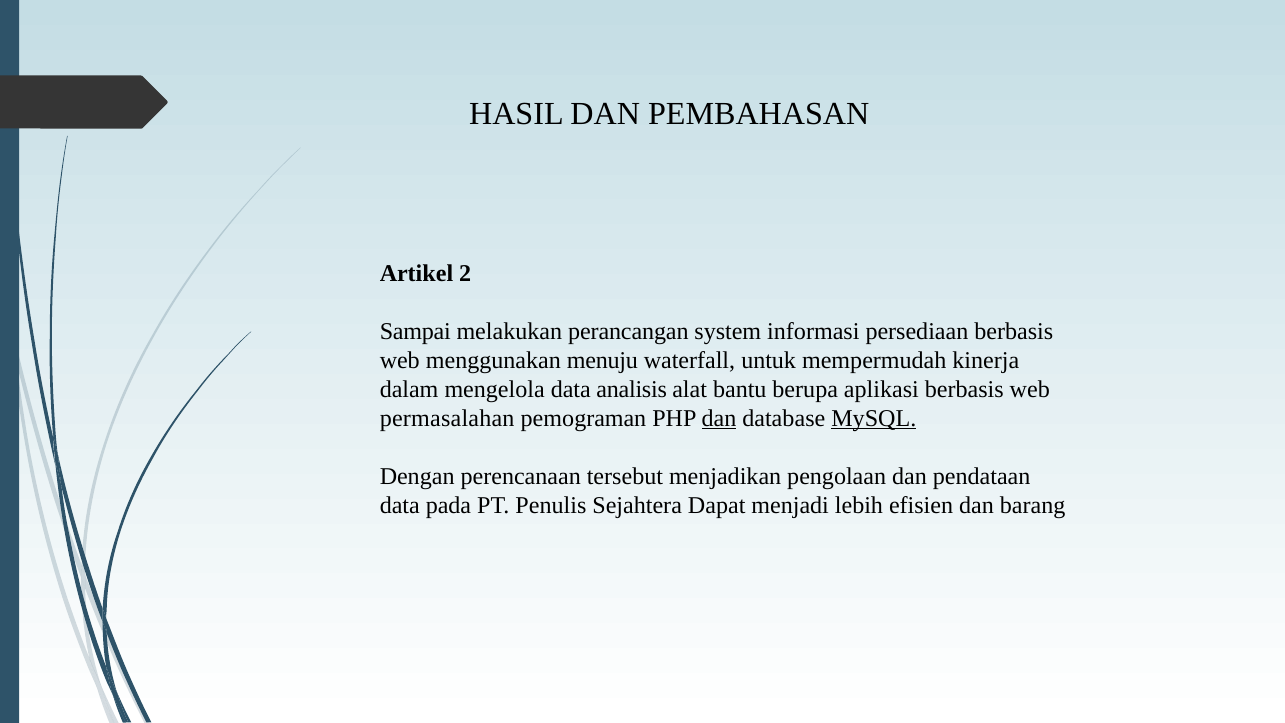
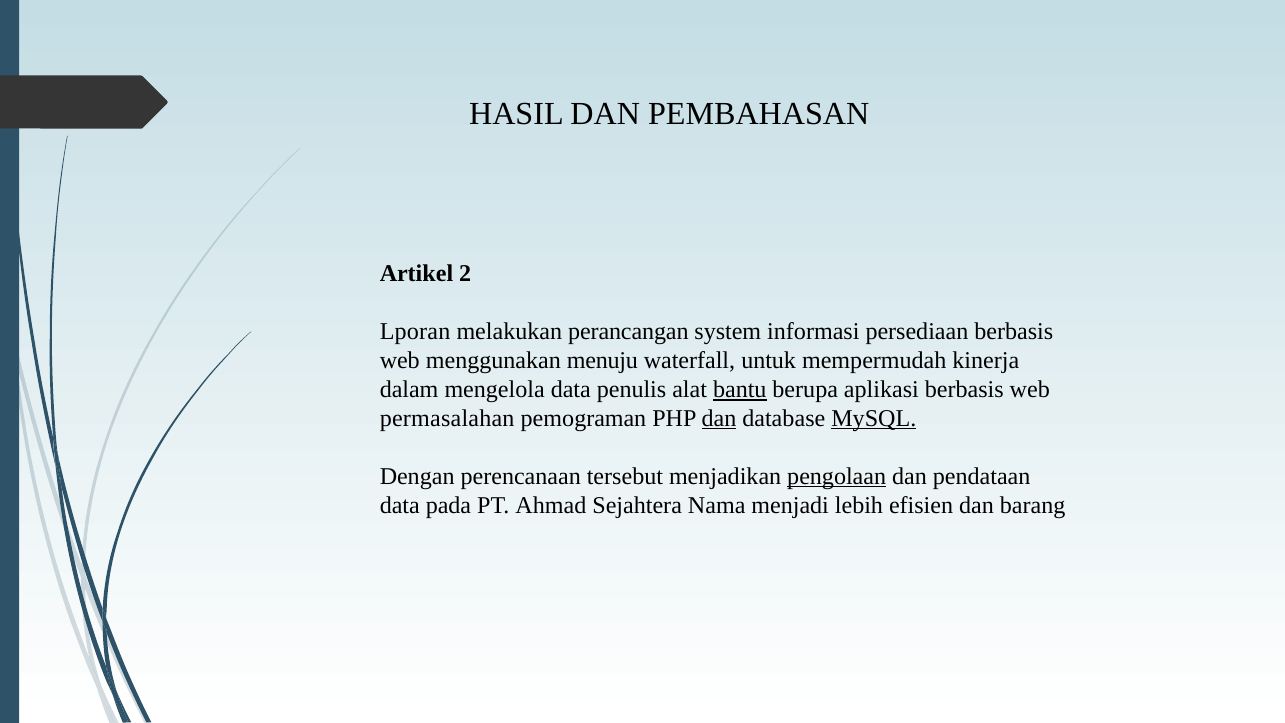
Sampai: Sampai -> Lporan
analisis: analisis -> penulis
bantu underline: none -> present
pengolaan underline: none -> present
Penulis: Penulis -> Ahmad
Dapat: Dapat -> Nama
